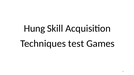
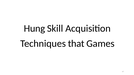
test: test -> that
